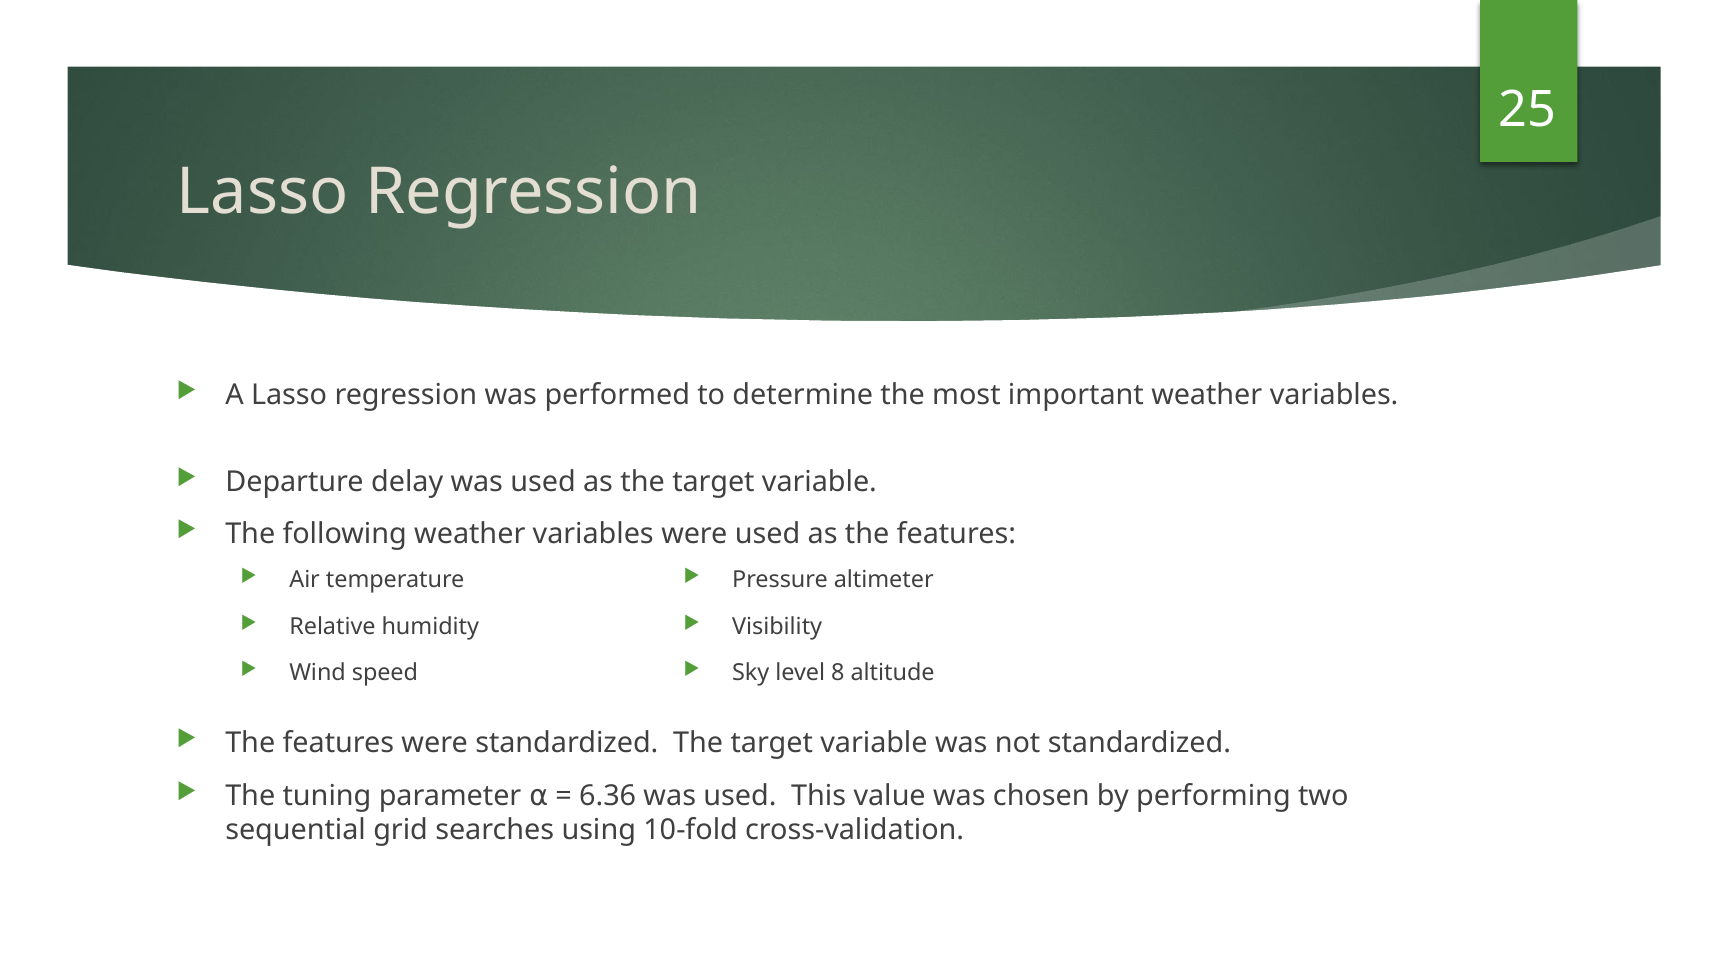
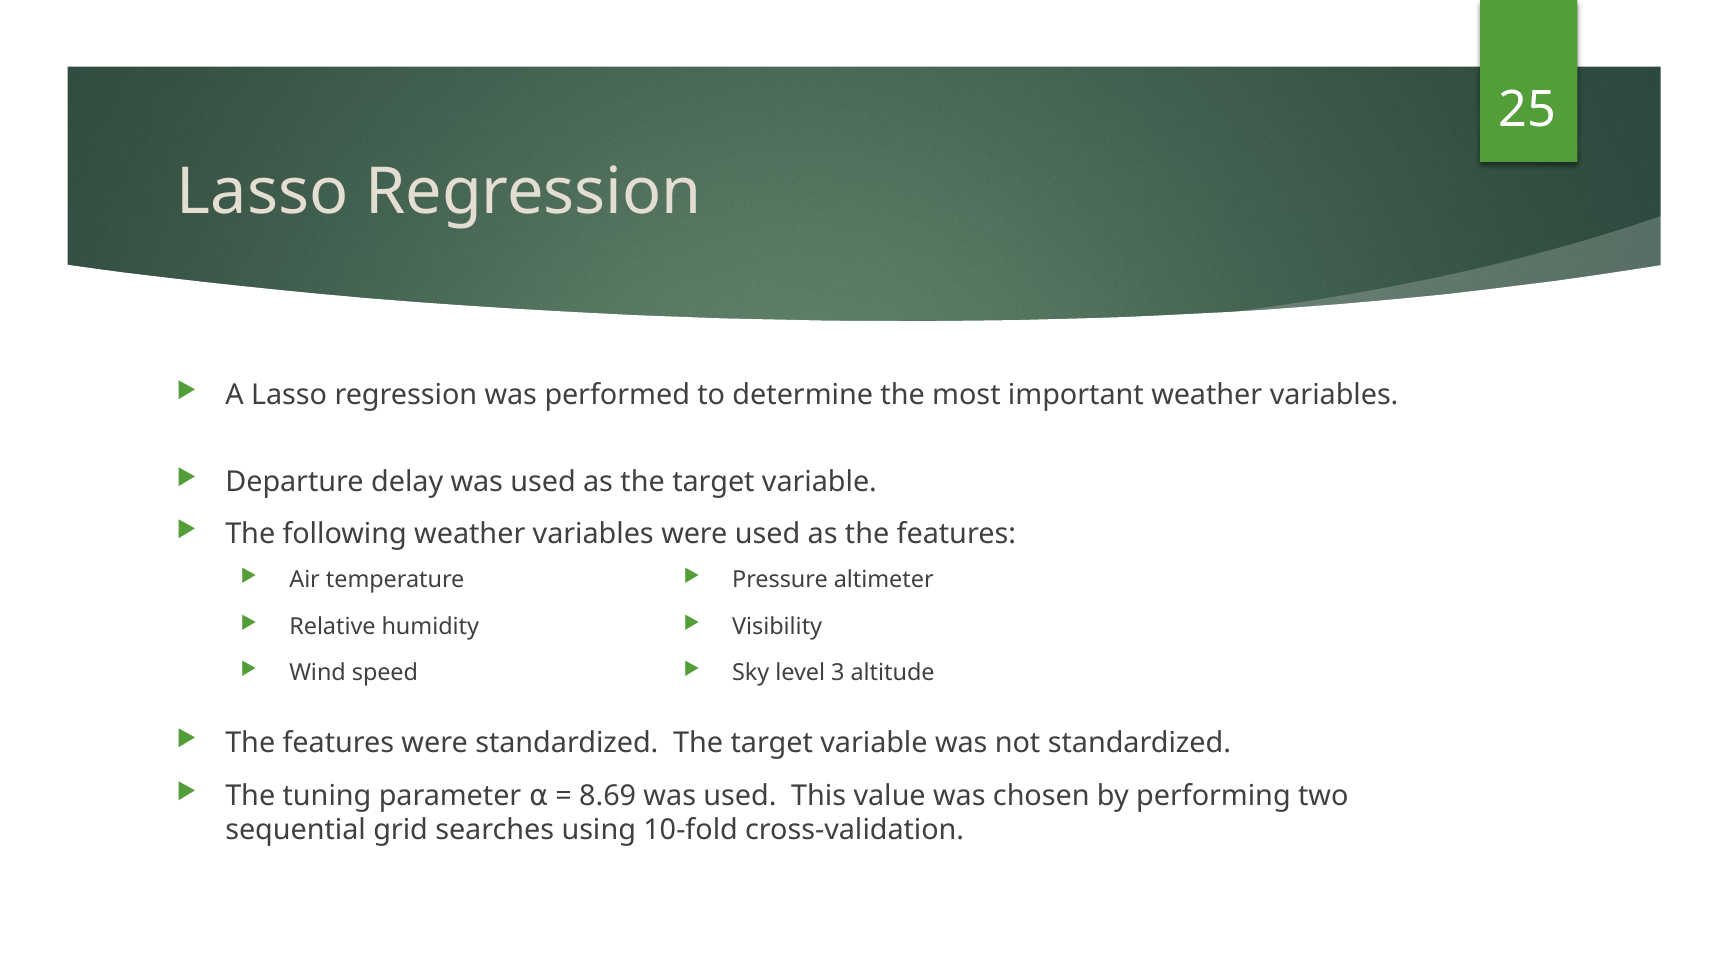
8: 8 -> 3
6.36: 6.36 -> 8.69
